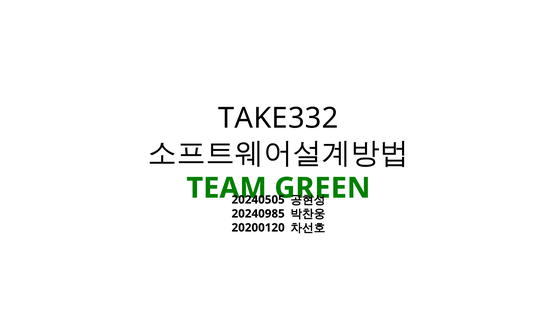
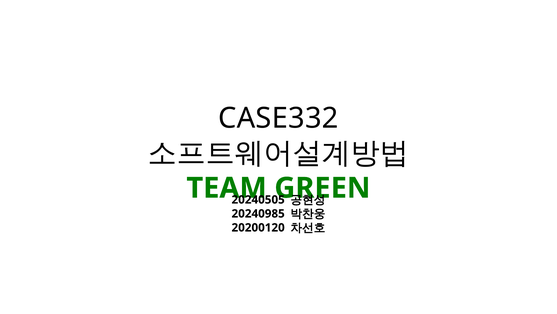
TAKE332: TAKE332 -> CASE332
